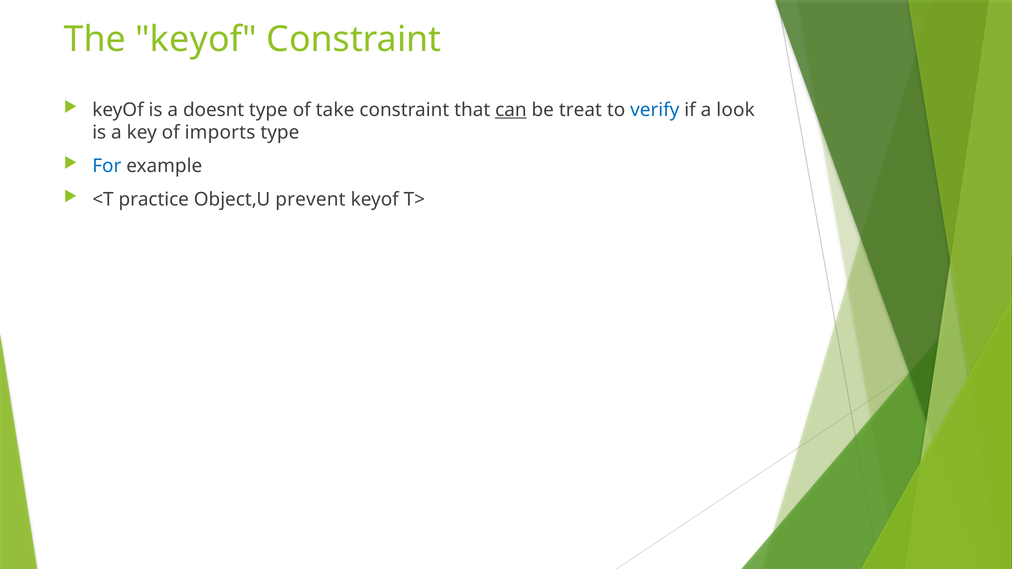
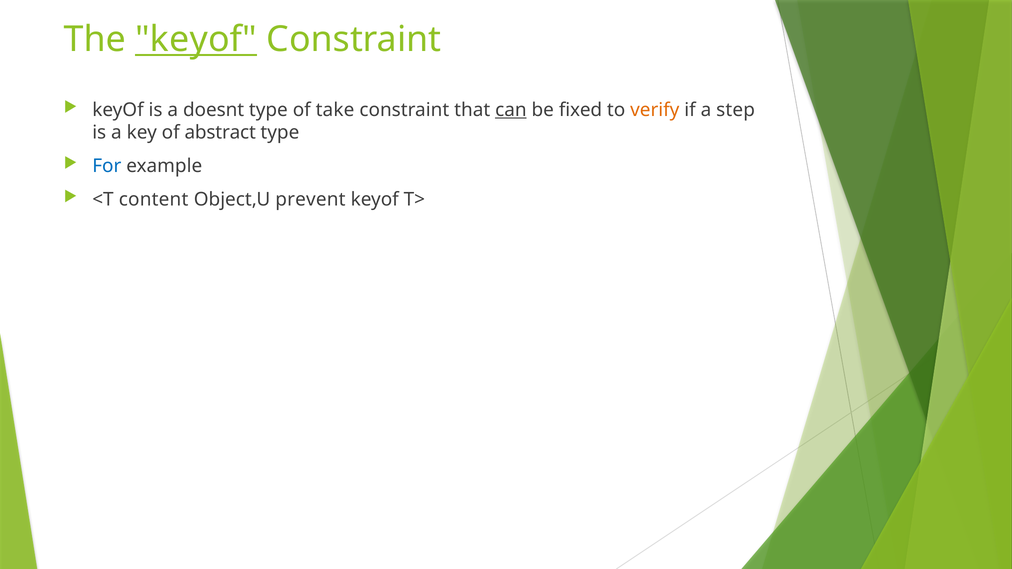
keyof at (196, 40) underline: none -> present
treat: treat -> fixed
verify colour: blue -> orange
look: look -> step
imports: imports -> abstract
practice: practice -> content
